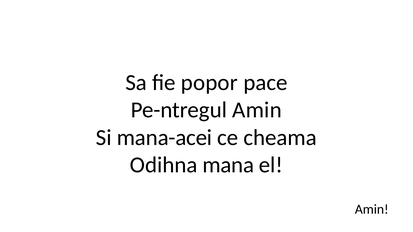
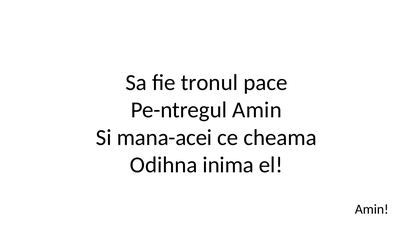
popor: popor -> tronul
mana: mana -> inima
